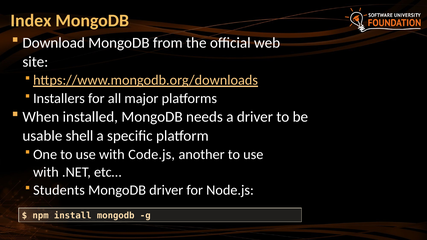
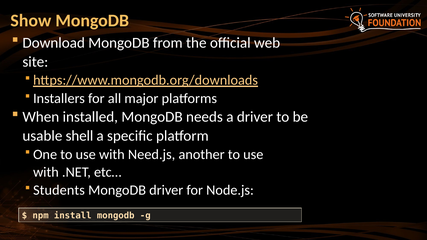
Index: Index -> Show
Code.js: Code.js -> Need.js
